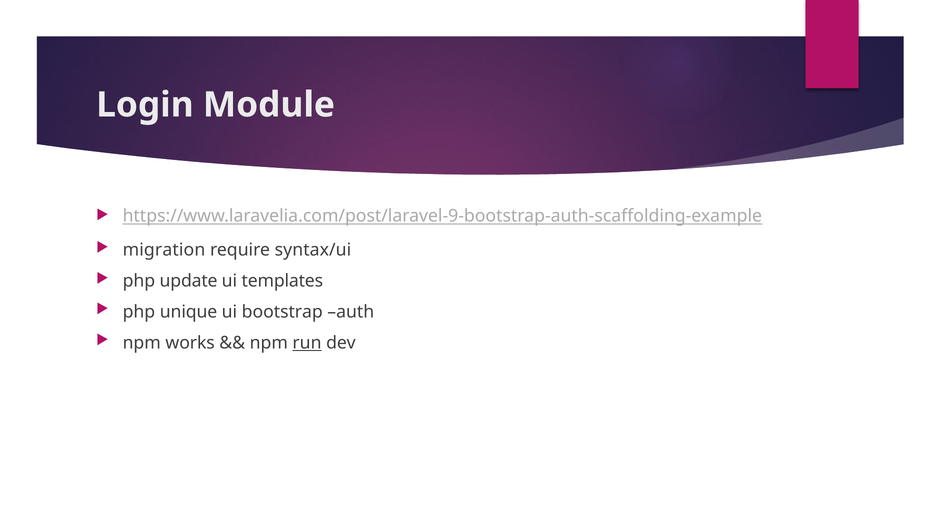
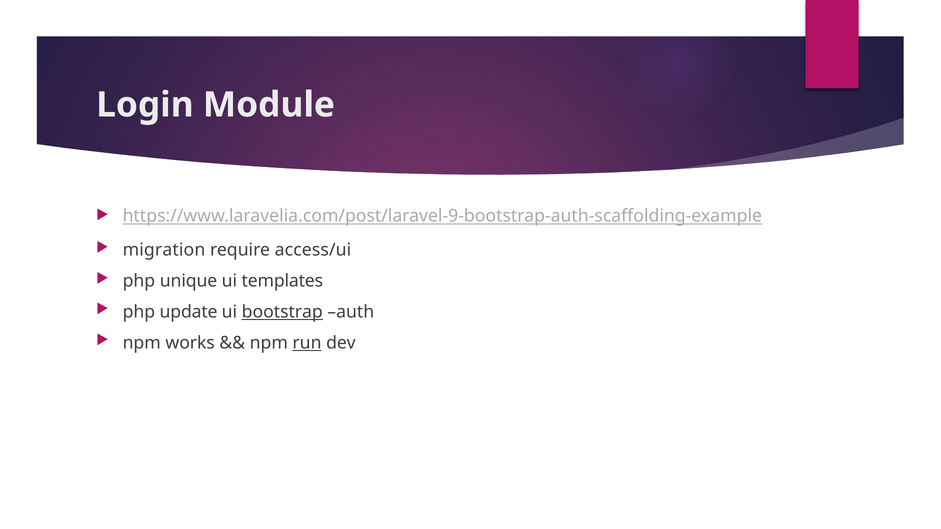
syntax/ui: syntax/ui -> access/ui
update: update -> unique
unique: unique -> update
bootstrap underline: none -> present
